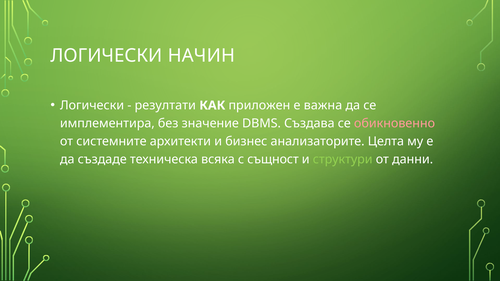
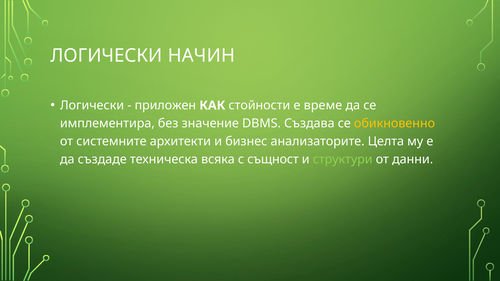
резултати: резултати -> приложен
приложен: приложен -> стойности
важна: важна -> време
обикновенно colour: pink -> yellow
